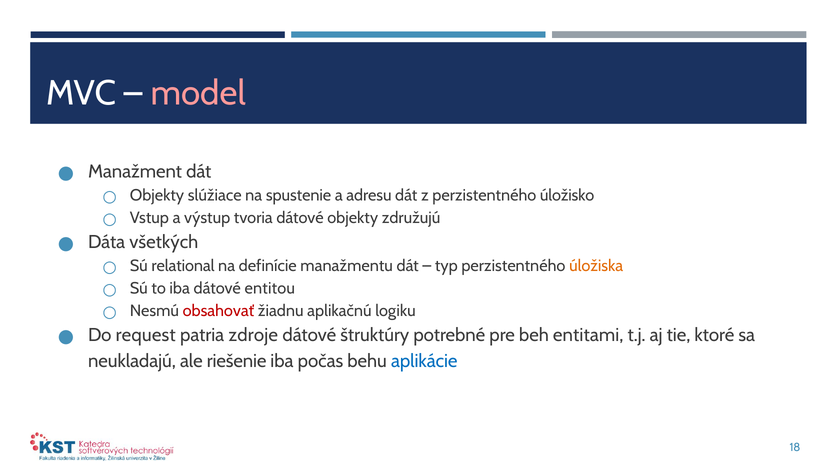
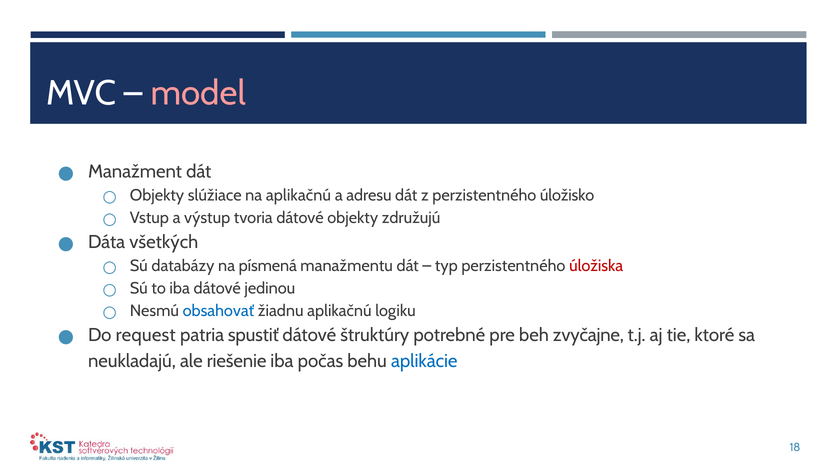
na spustenie: spustenie -> aplikačnú
relational: relational -> databázy
definície: definície -> písmená
úložiska colour: orange -> red
entitou: entitou -> jedinou
obsahovať colour: red -> blue
zdroje: zdroje -> spustiť
entitami: entitami -> zvyčajne
